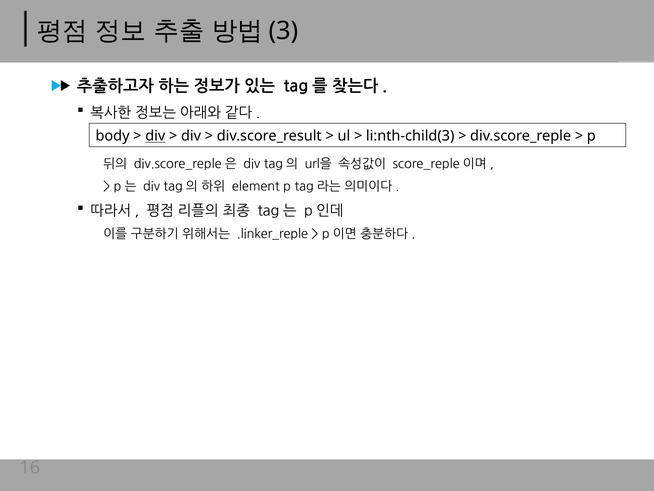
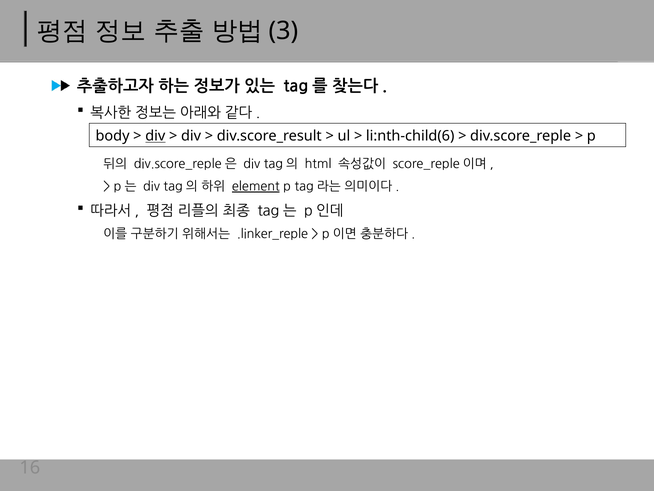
li:nth-child(3: li:nth-child(3 -> li:nth-child(6
url을: url을 -> html
element underline: none -> present
